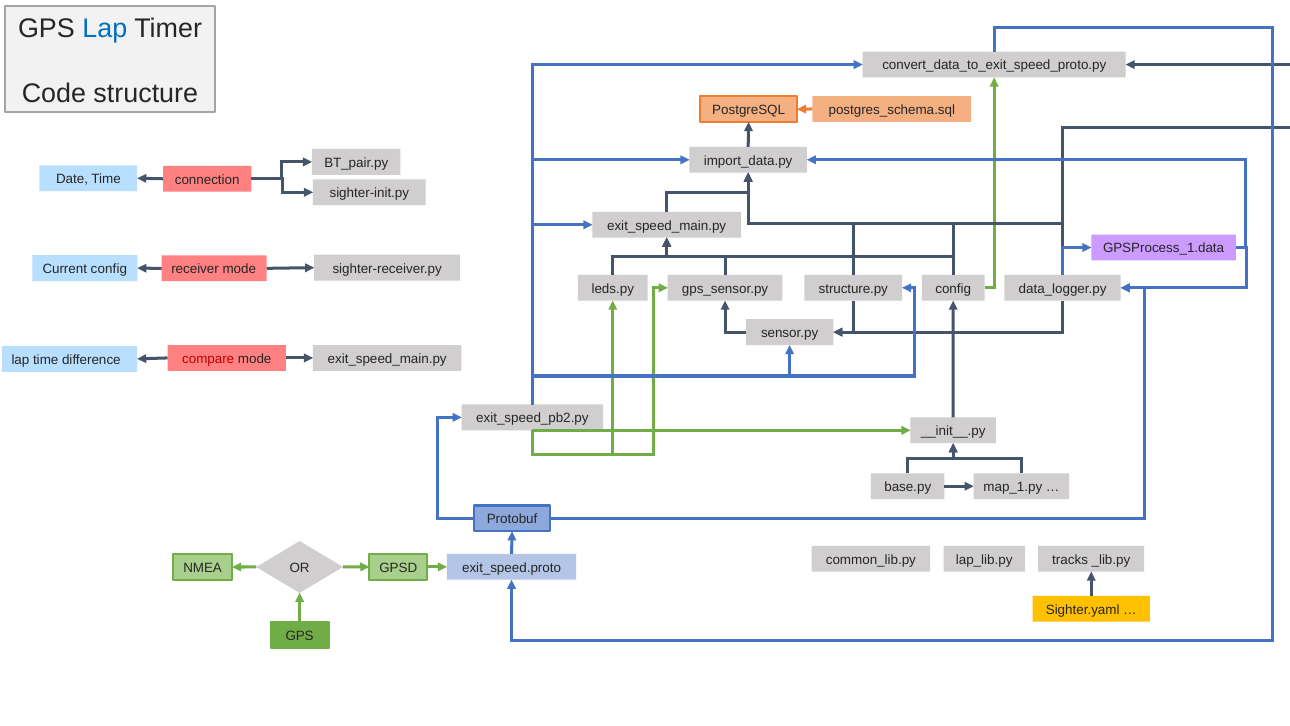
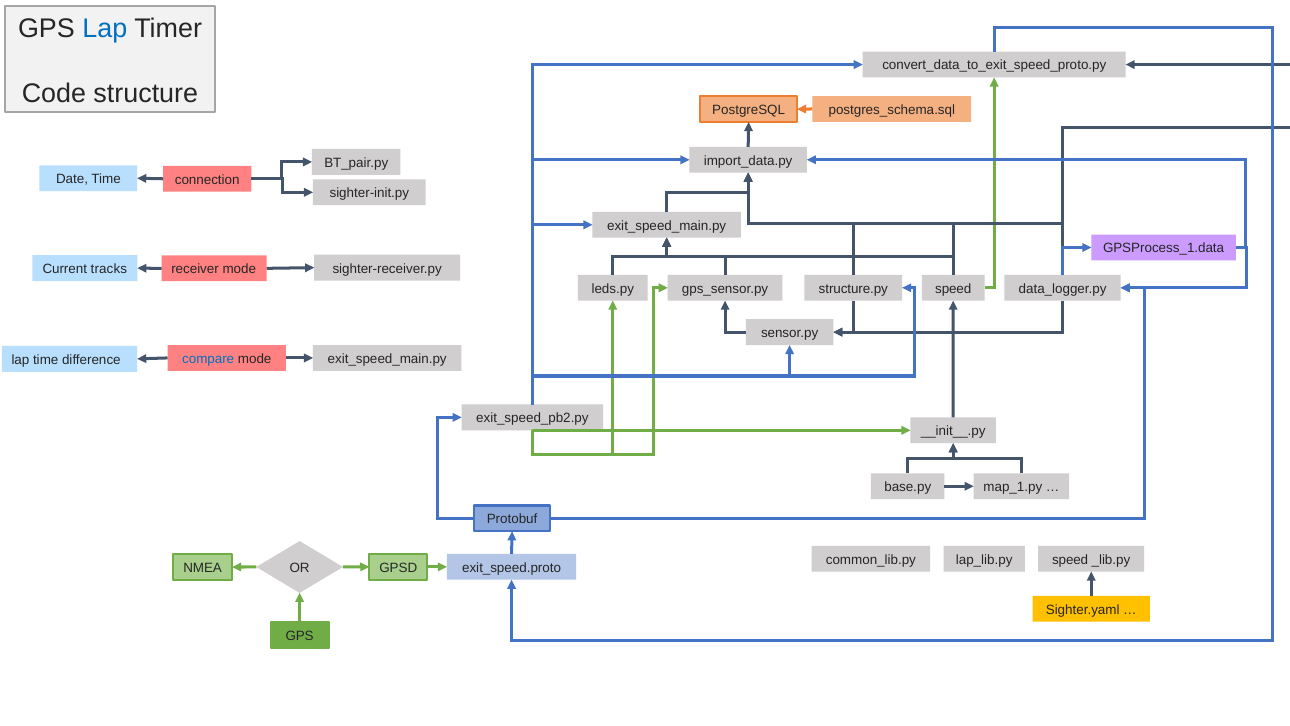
Current config: config -> tracks
config at (953, 289): config -> speed
compare colour: red -> blue
tracks at (1070, 559): tracks -> speed
